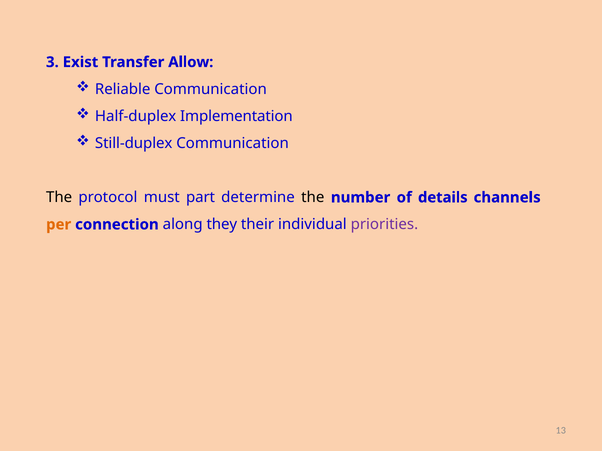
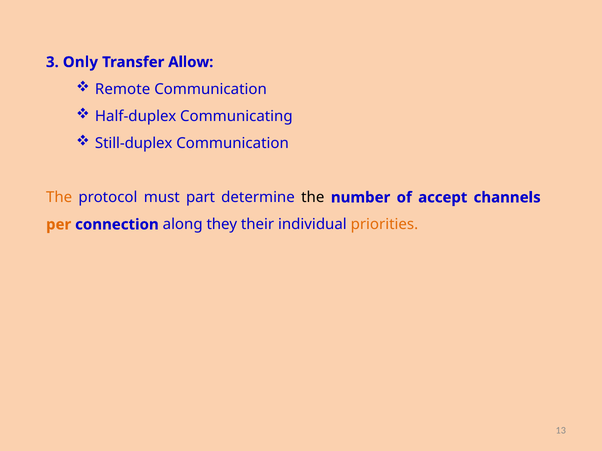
Exist: Exist -> Only
Reliable: Reliable -> Remote
Implementation: Implementation -> Communicating
The at (59, 198) colour: black -> orange
details: details -> accept
priorities colour: purple -> orange
